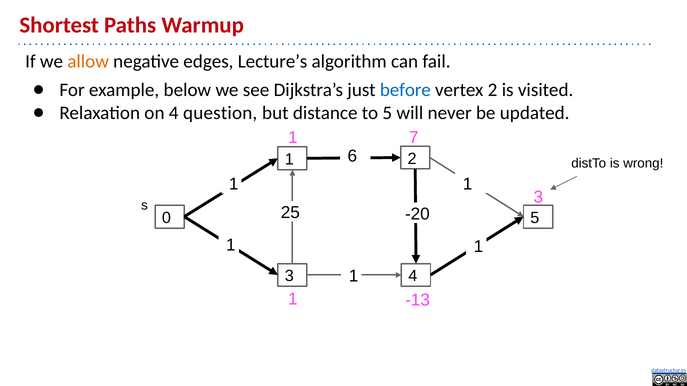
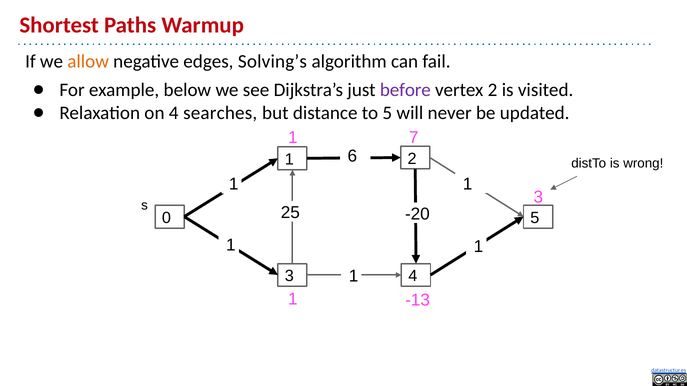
Lecture’s: Lecture’s -> Solving’s
before colour: blue -> purple
question: question -> searches
